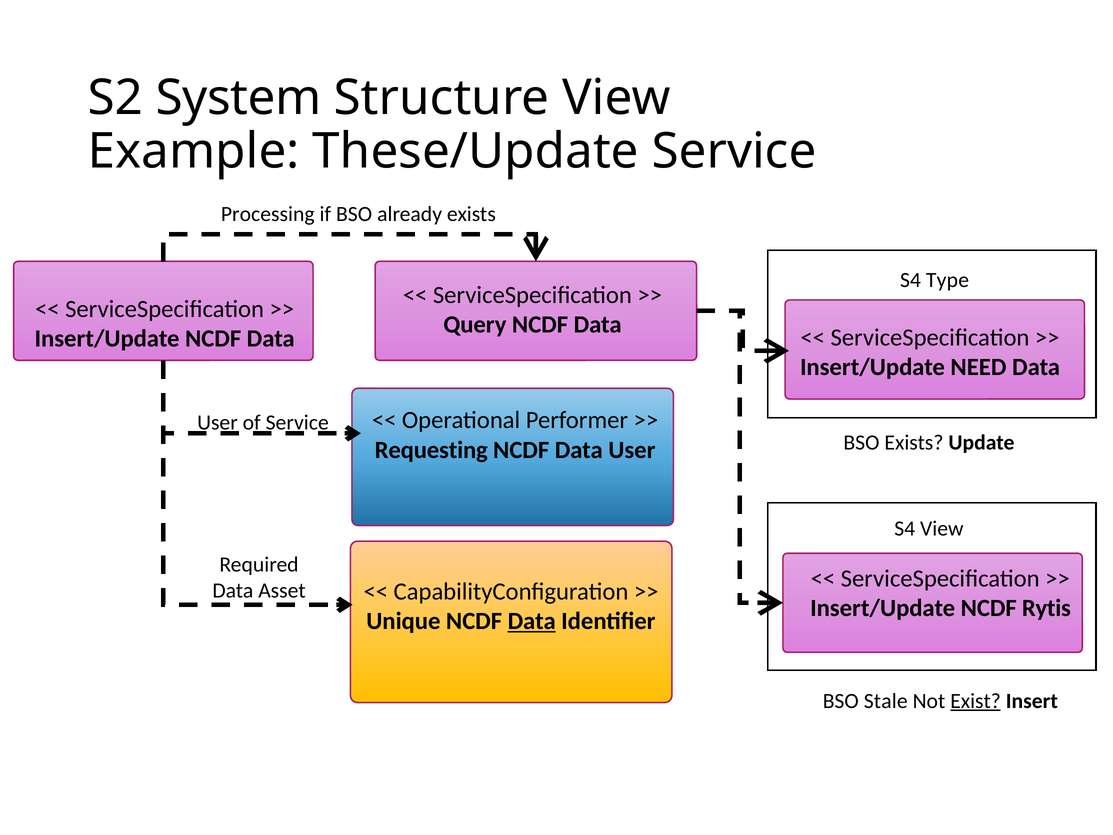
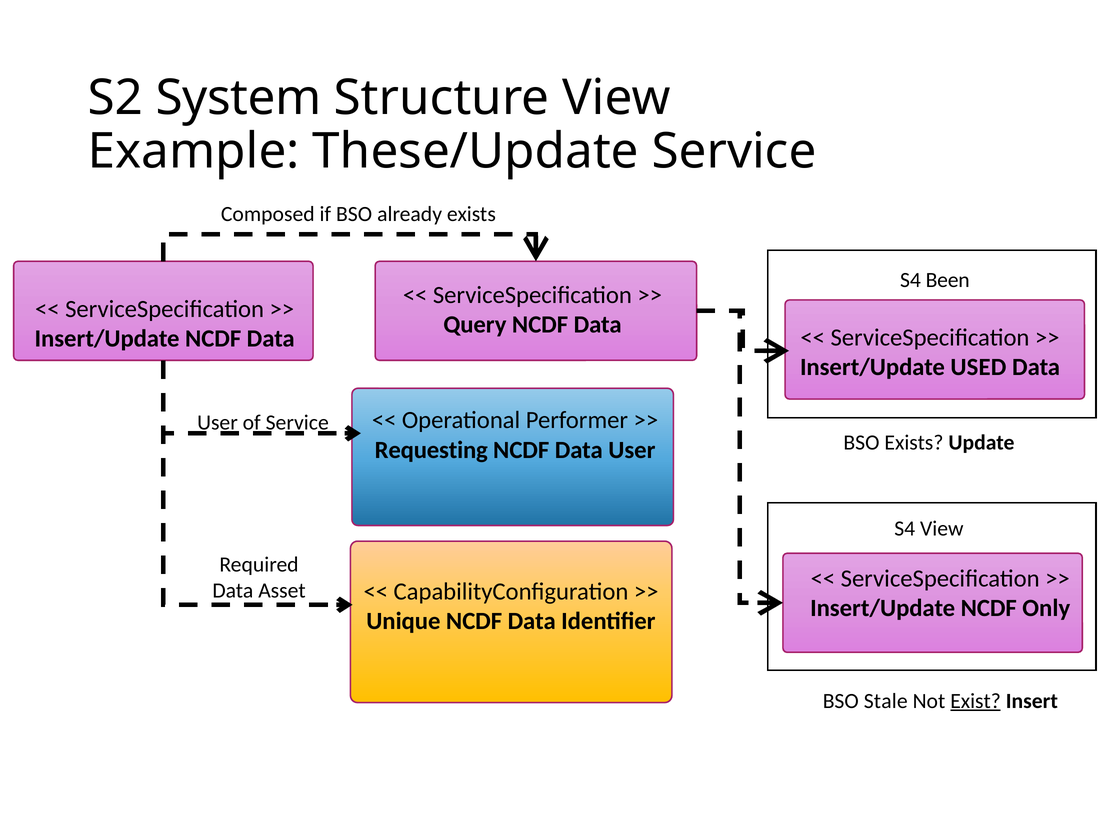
Processing: Processing -> Composed
Type: Type -> Been
NEED: NEED -> USED
Rytis: Rytis -> Only
Data at (532, 621) underline: present -> none
